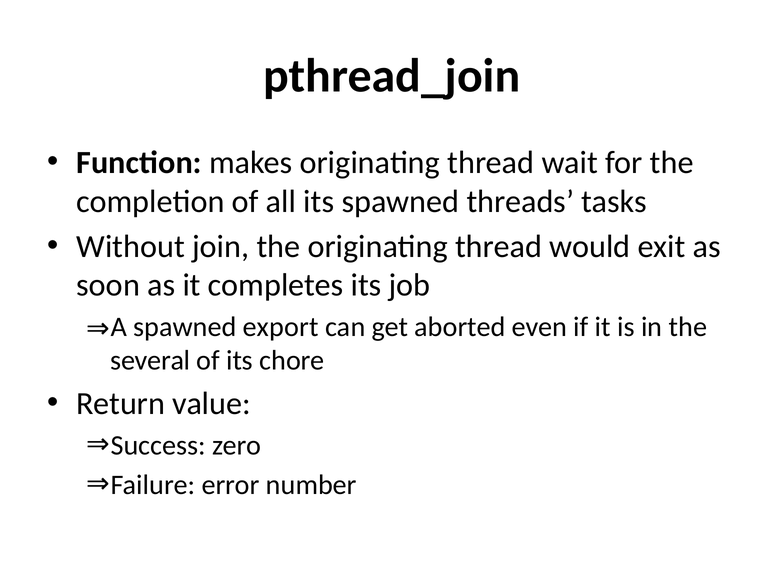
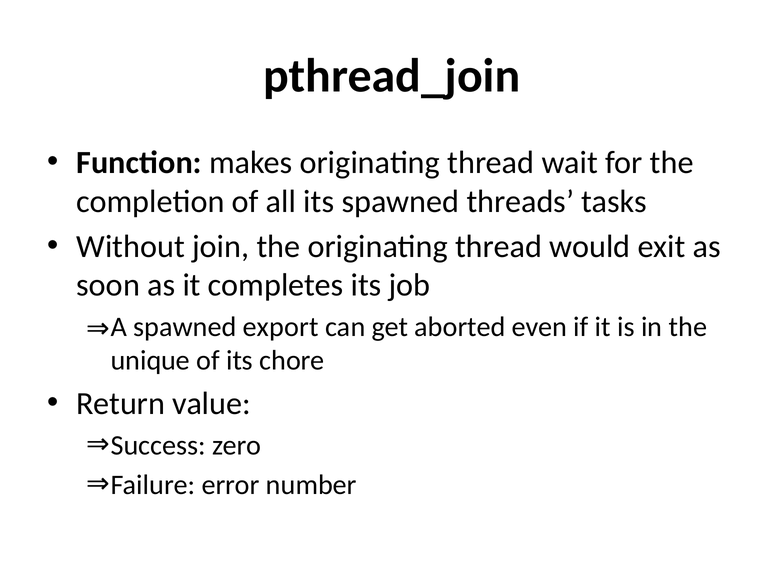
several: several -> unique
